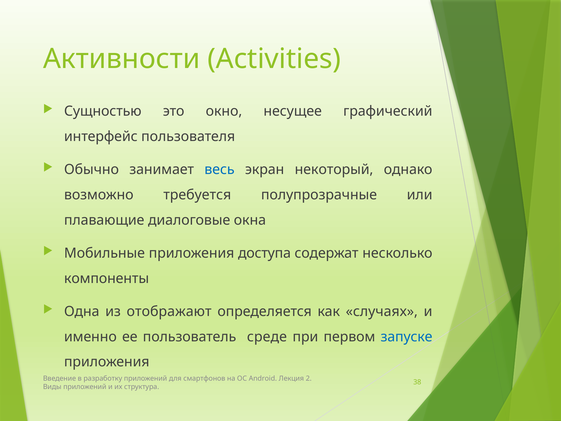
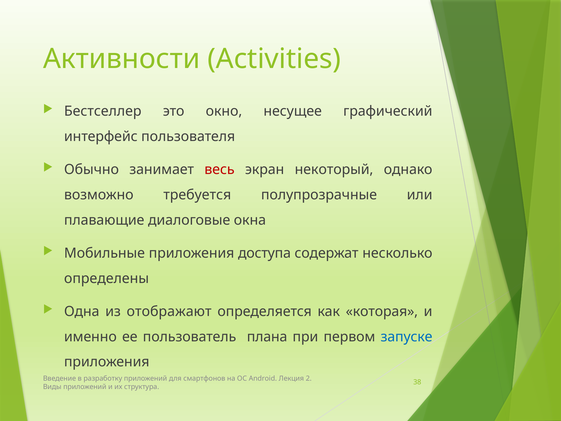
Сущностью: Сущностью -> Бестселлер
весь colour: blue -> red
компоненты: компоненты -> определены
случаях: случаях -> которая
среде: среде -> плана
